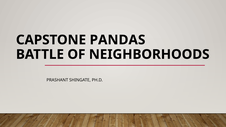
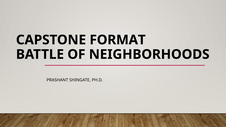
PANDAS: PANDAS -> FORMAT
